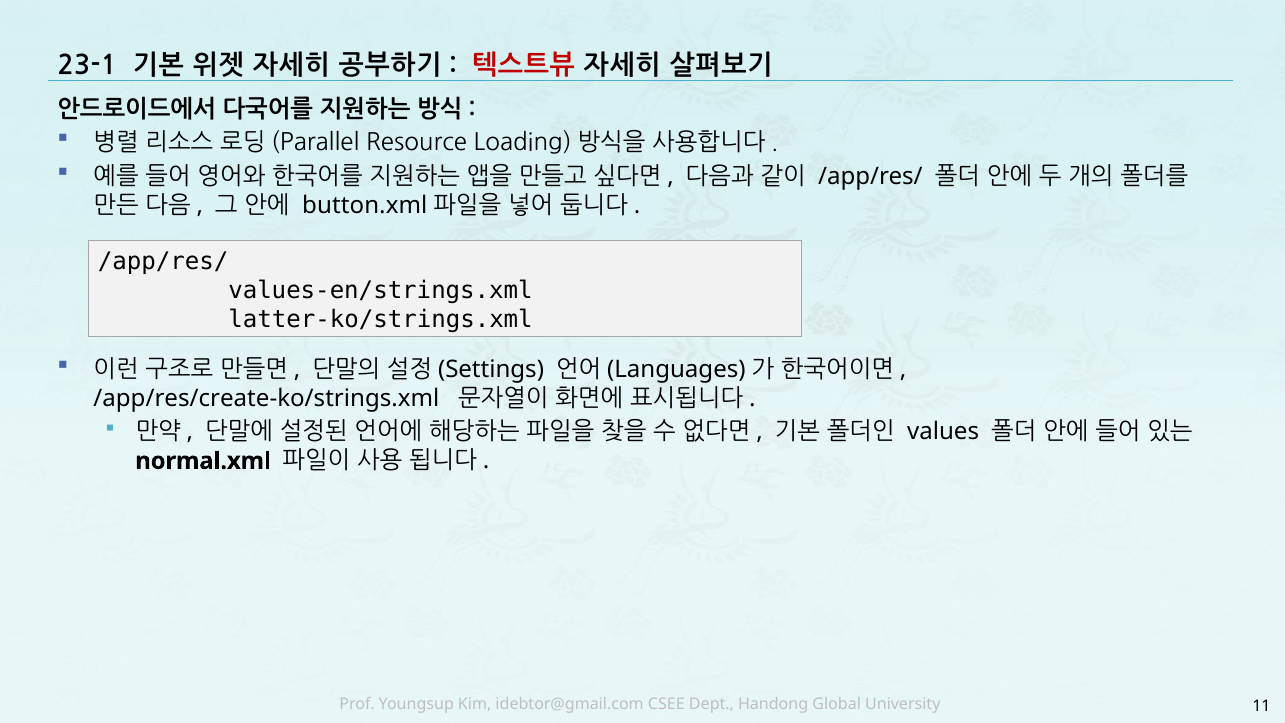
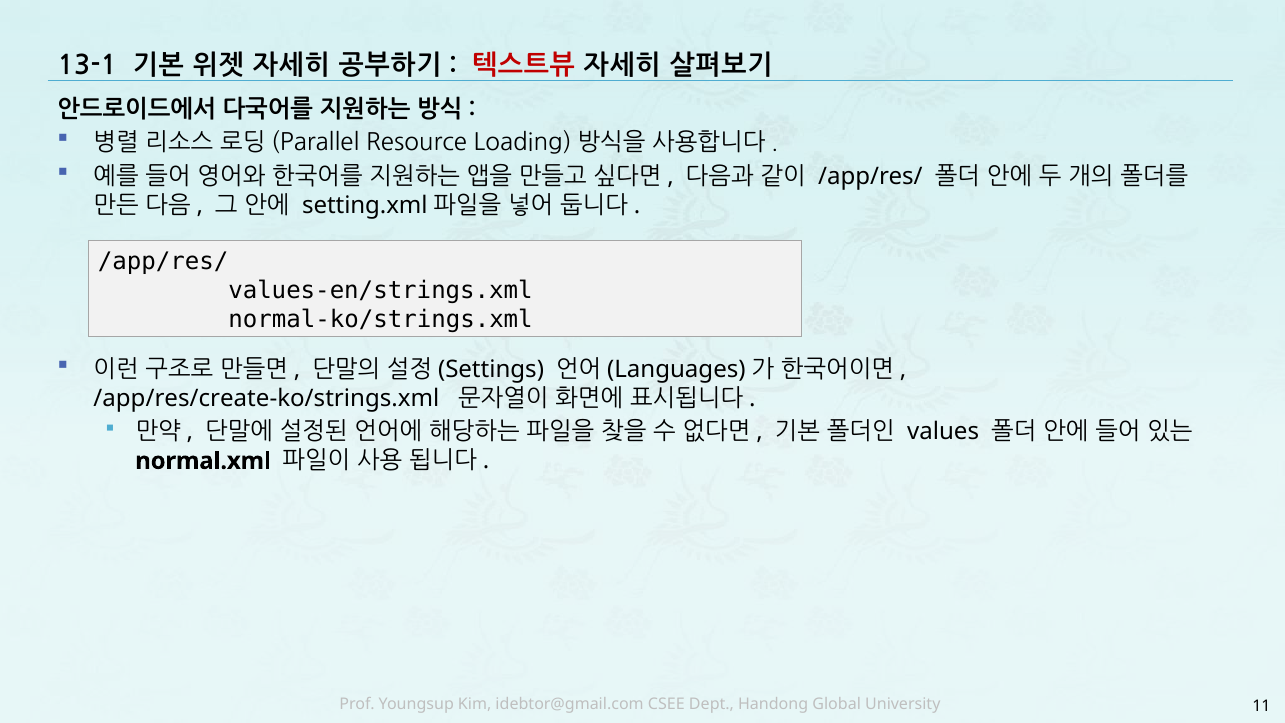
23-1: 23-1 -> 13-1
button.xml: button.xml -> setting.xml
latter-ko/strings.xml: latter-ko/strings.xml -> normal-ko/strings.xml
